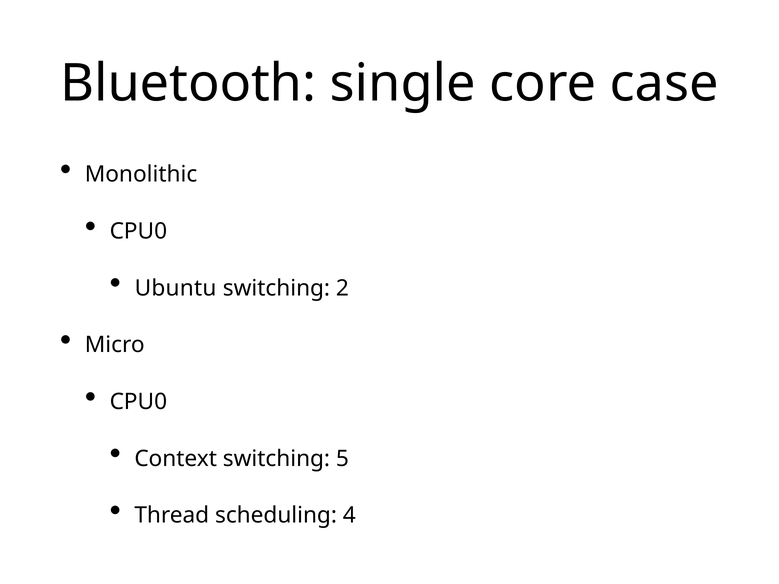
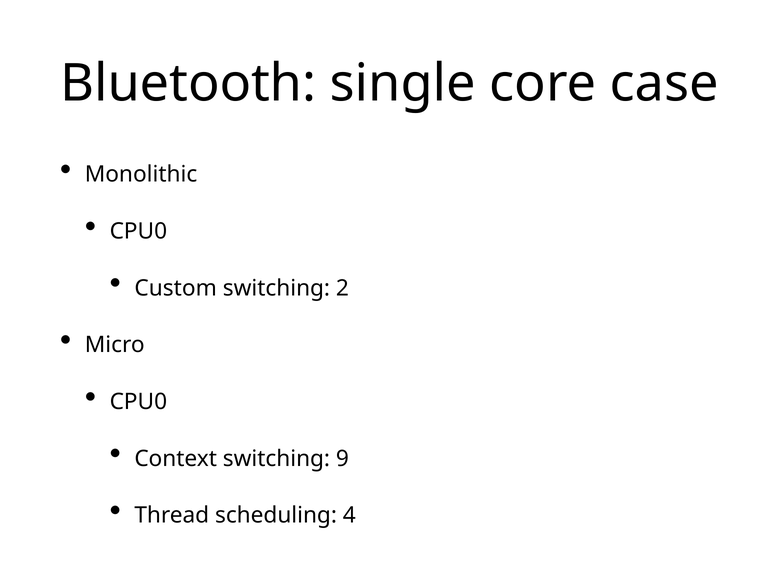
Ubuntu: Ubuntu -> Custom
5: 5 -> 9
